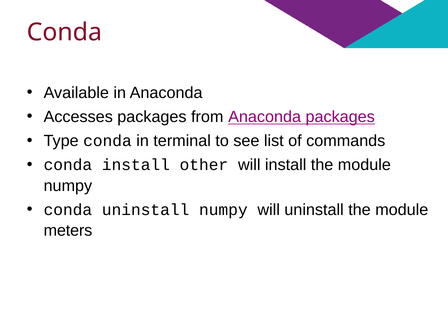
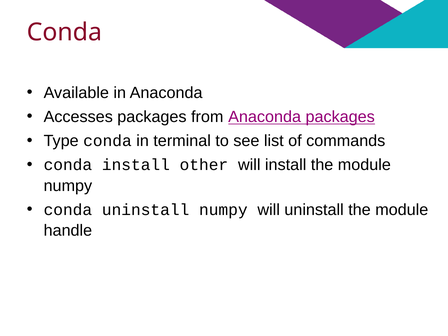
meters: meters -> handle
